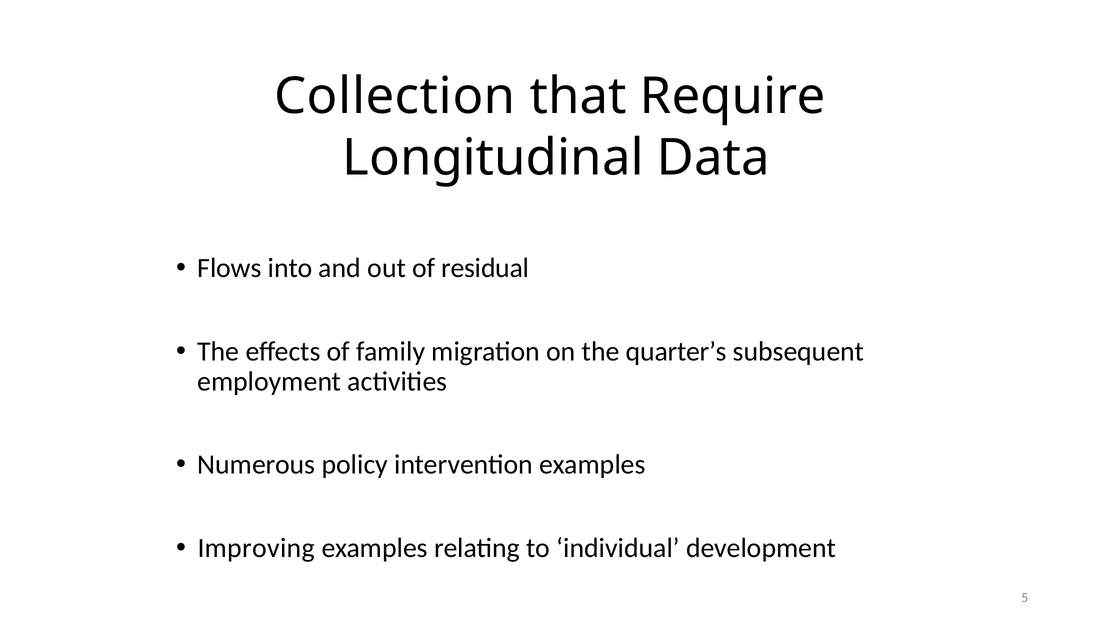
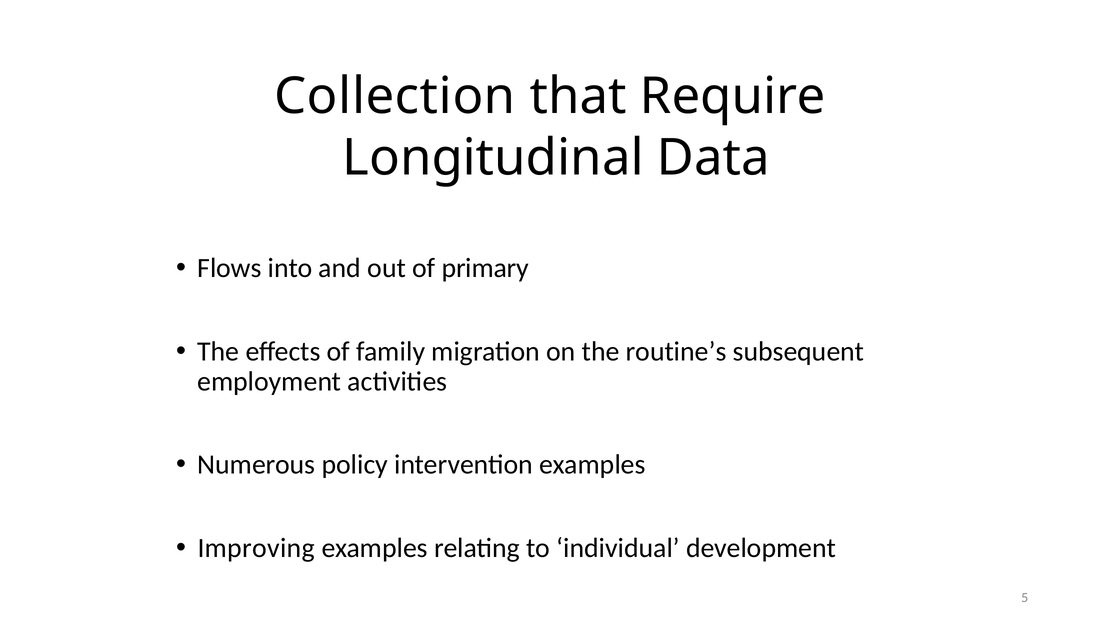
residual: residual -> primary
quarter’s: quarter’s -> routine’s
